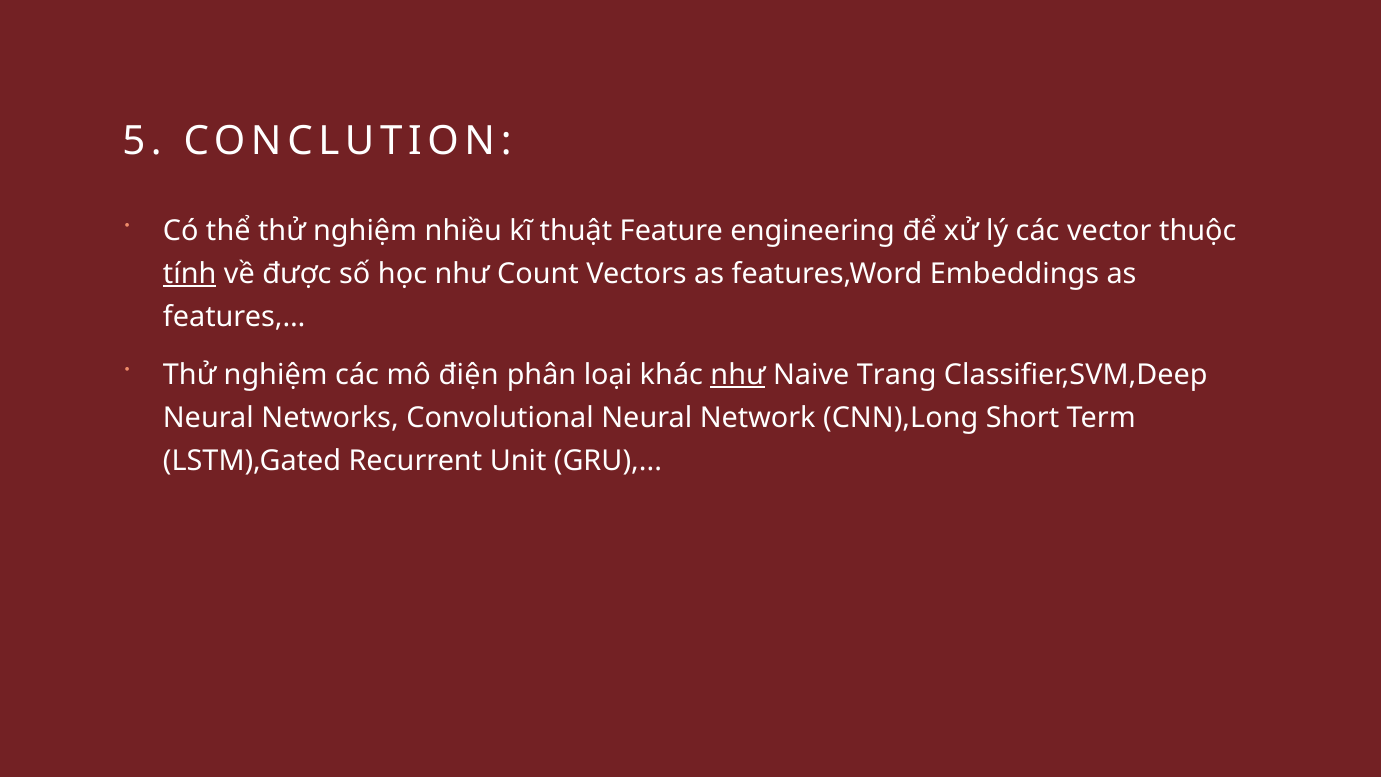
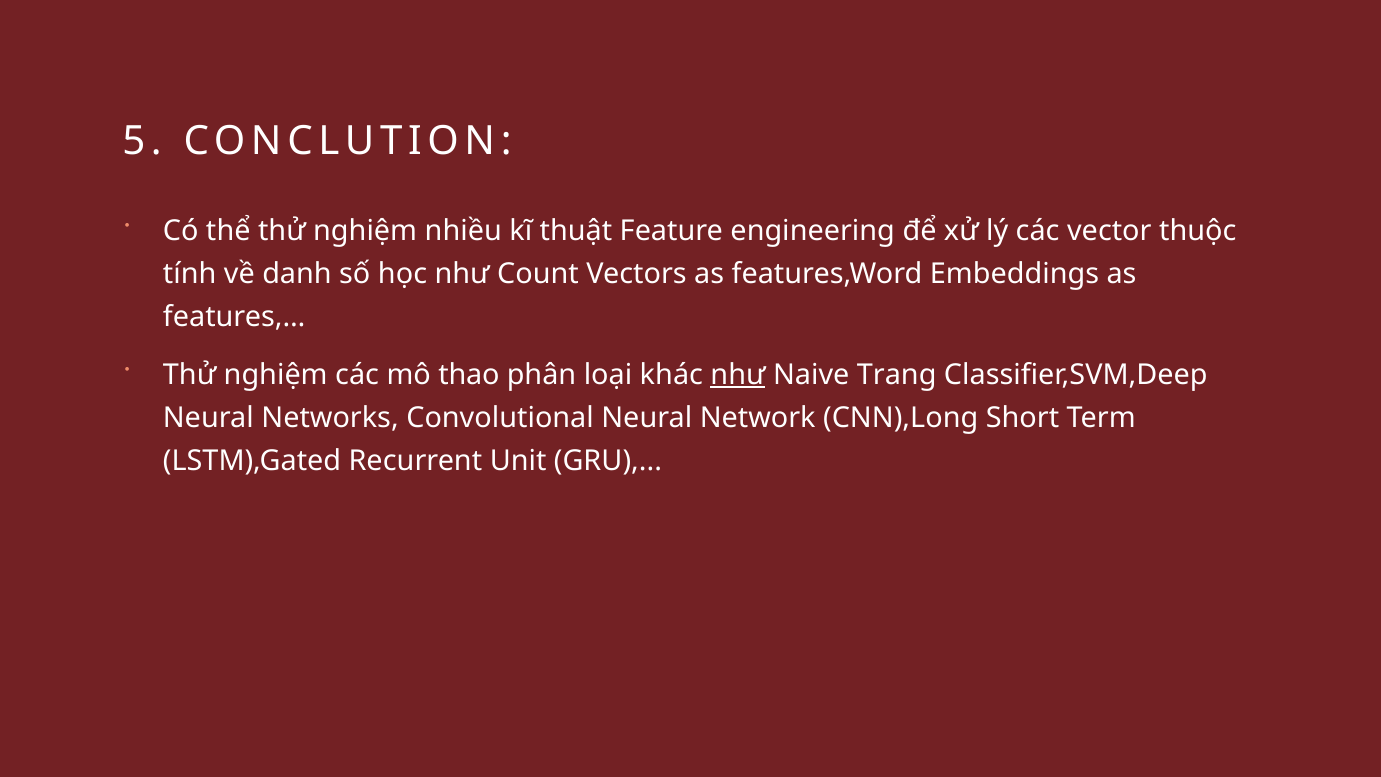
tính underline: present -> none
được: được -> danh
điện: điện -> thao
